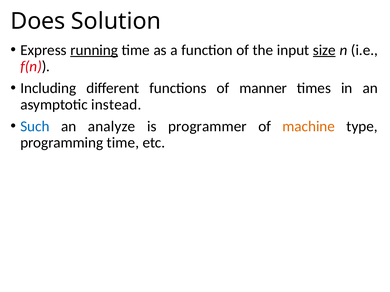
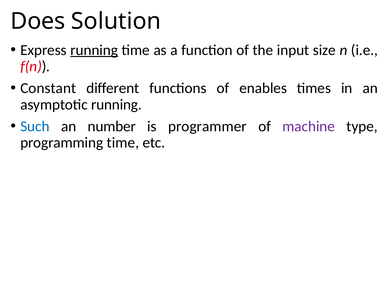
size underline: present -> none
Including: Including -> Constant
manner: manner -> enables
asymptotic instead: instead -> running
analyze: analyze -> number
machine colour: orange -> purple
